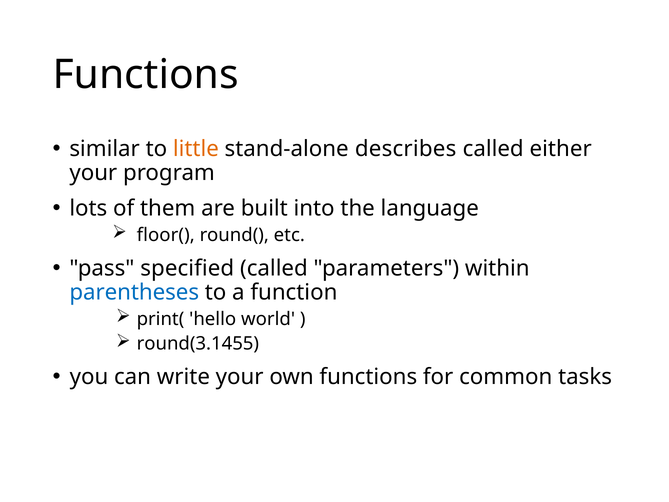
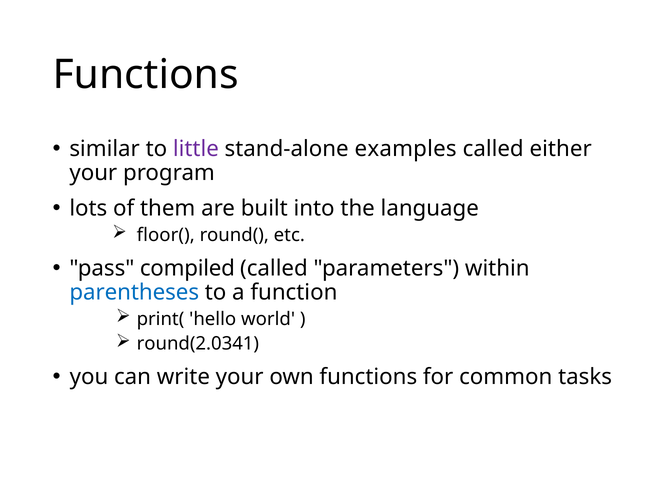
little colour: orange -> purple
describes: describes -> examples
specified: specified -> compiled
round(3.1455: round(3.1455 -> round(2.0341
